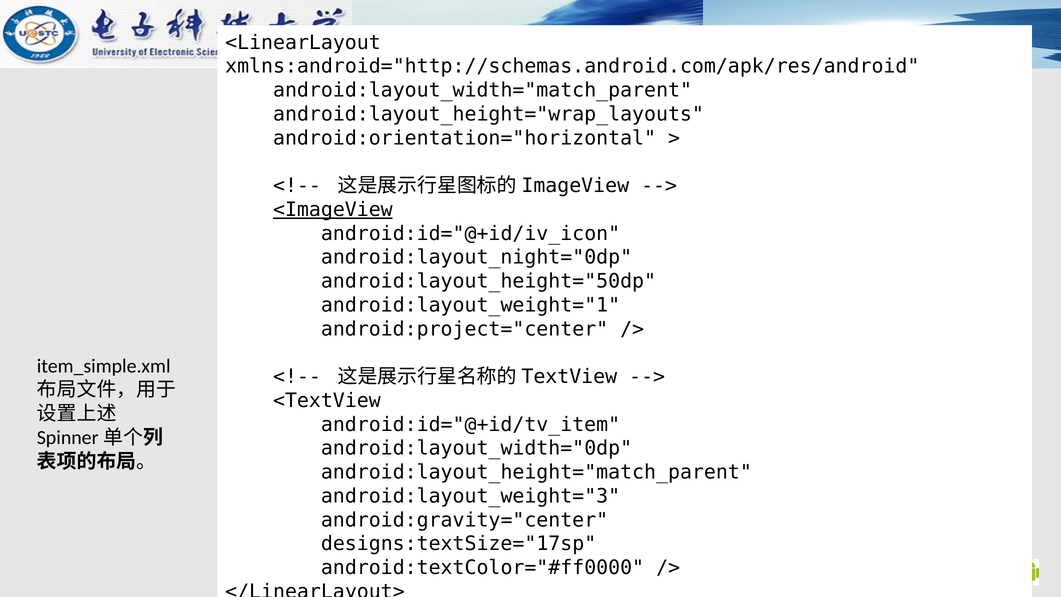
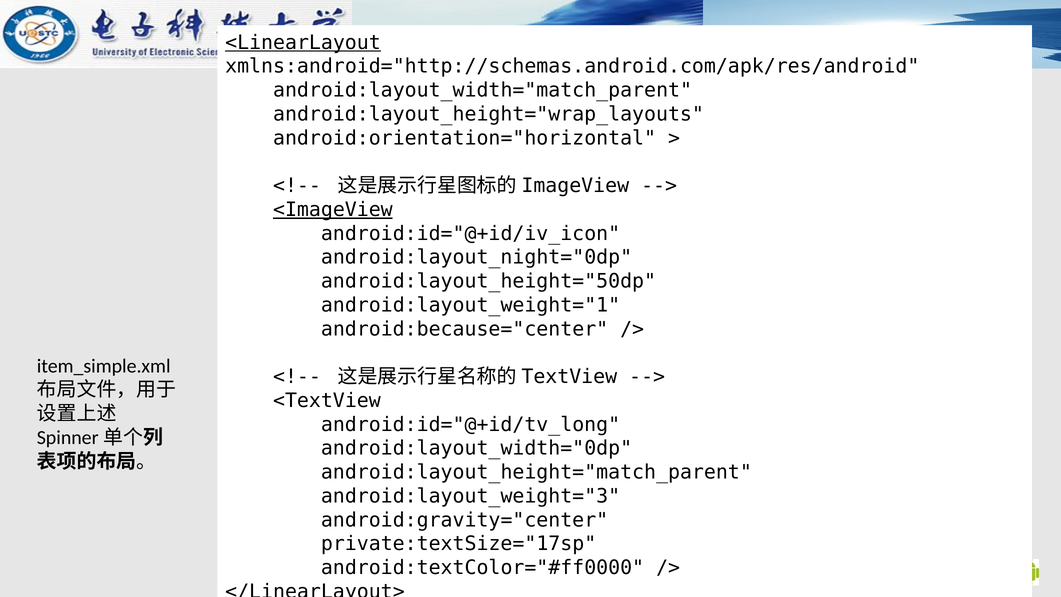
<LinearLayout underline: none -> present
android:project="center: android:project="center -> android:because="center
android:id="@+id/tv_item: android:id="@+id/tv_item -> android:id="@+id/tv_long
designs:textSize="17sp: designs:textSize="17sp -> private:textSize="17sp
